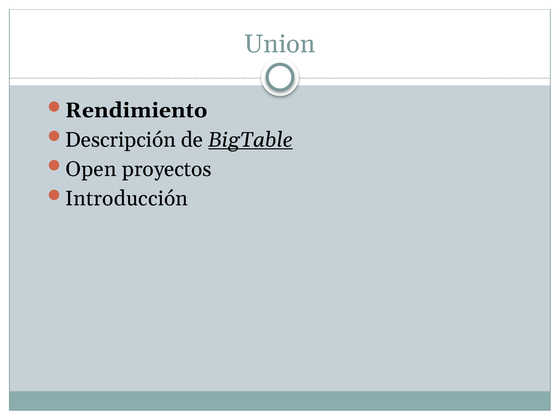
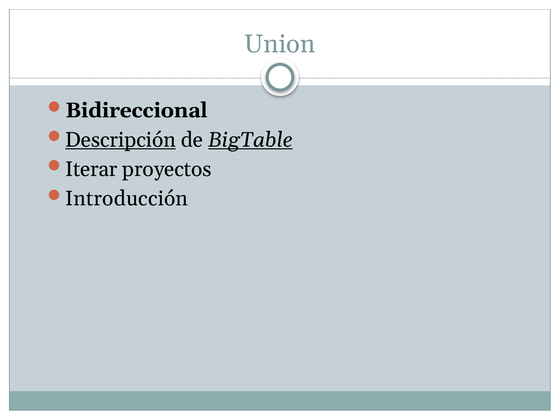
Rendimiento: Rendimiento -> Bidireccional
Descripción underline: none -> present
Open: Open -> Iterar
